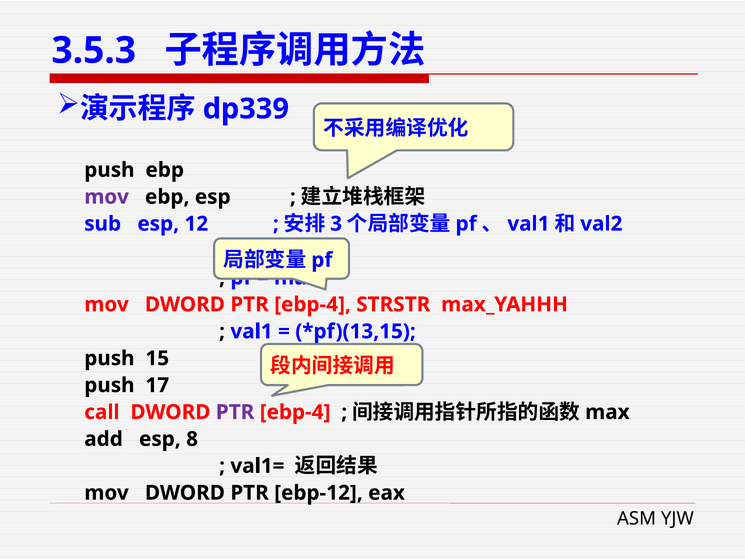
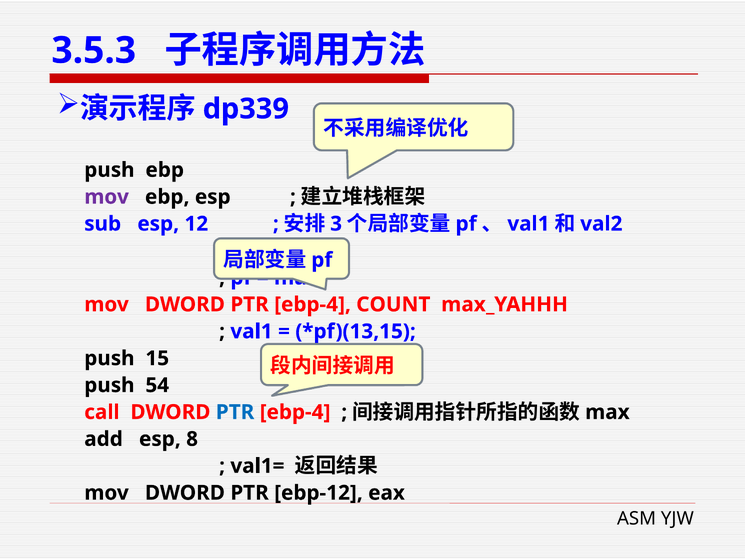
STRSTR: STRSTR -> COUNT
17: 17 -> 54
PTR at (235, 412) colour: purple -> blue
